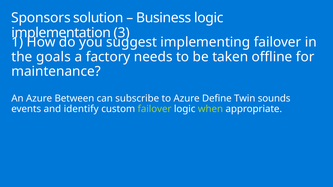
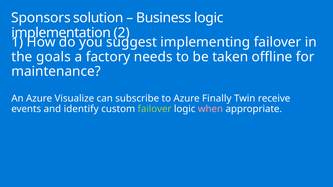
3: 3 -> 2
Between: Between -> Visualize
Define: Define -> Finally
sounds: sounds -> receive
when colour: light green -> pink
